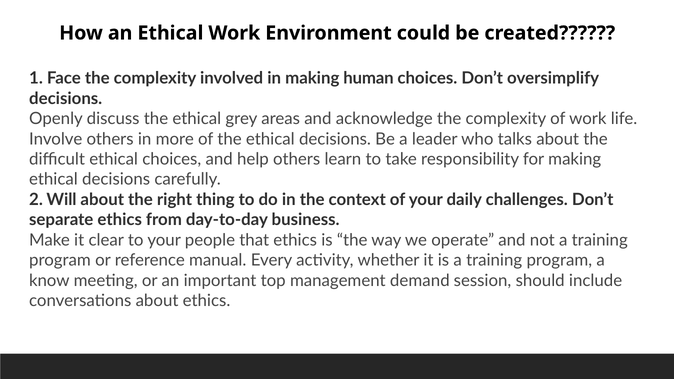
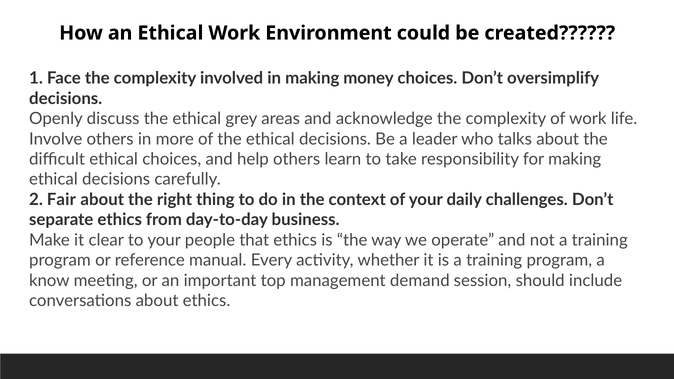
human: human -> money
Will: Will -> Fair
